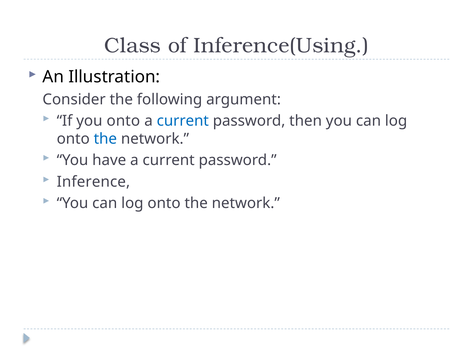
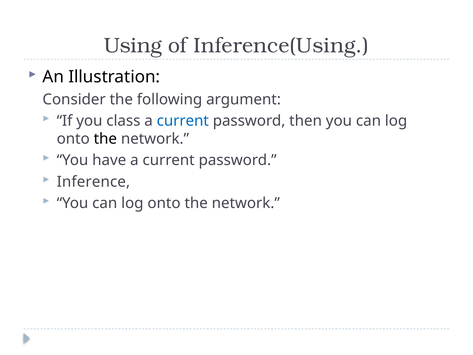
Class: Class -> Using
you onto: onto -> class
the at (105, 139) colour: blue -> black
